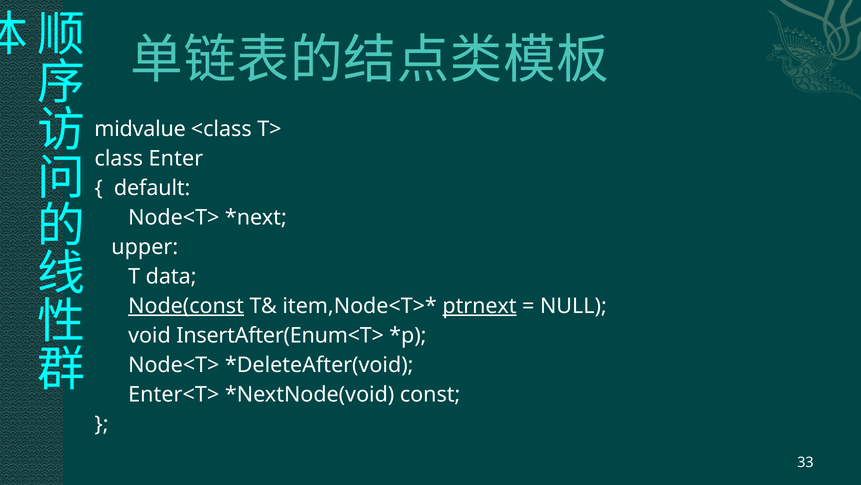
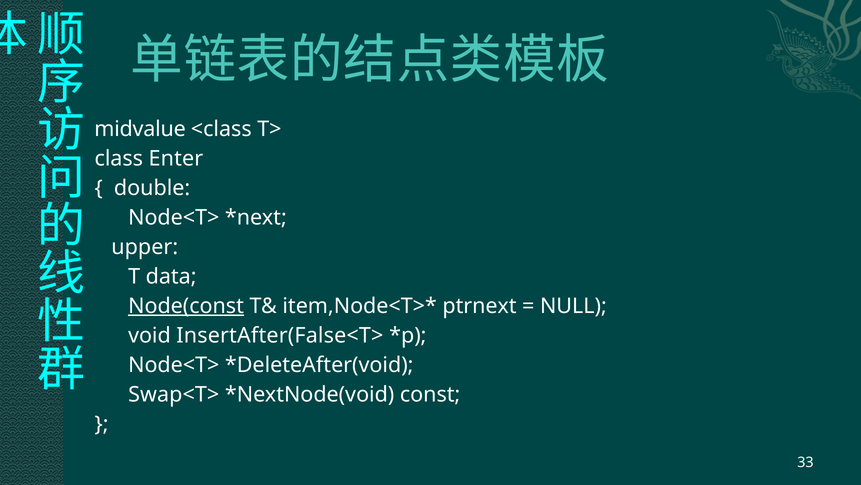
default: default -> double
ptrnext underline: present -> none
InsertAfter(Enum<T>: InsertAfter(Enum<T> -> InsertAfter(False<T>
Enter<T>: Enter<T> -> Swap<T>
